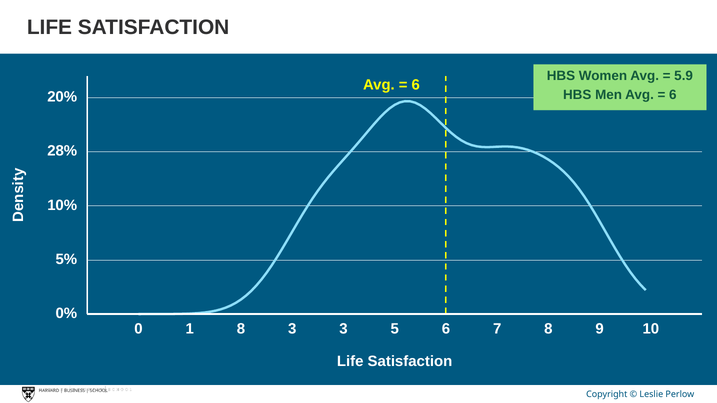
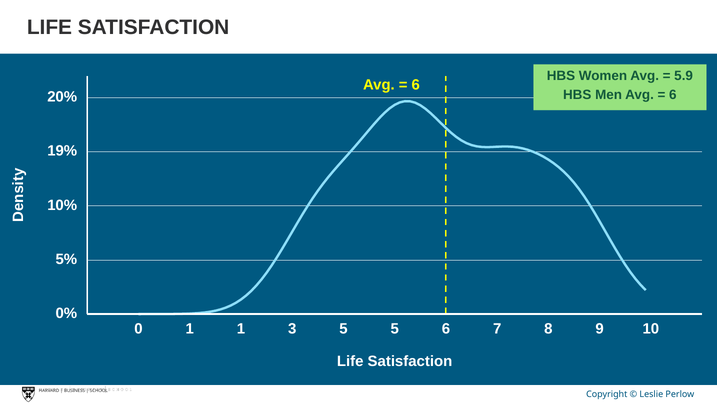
28%: 28% -> 19%
1 8: 8 -> 1
3 3: 3 -> 5
